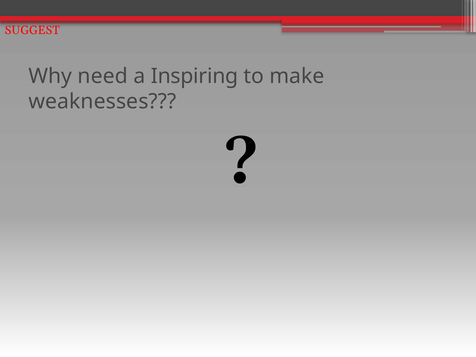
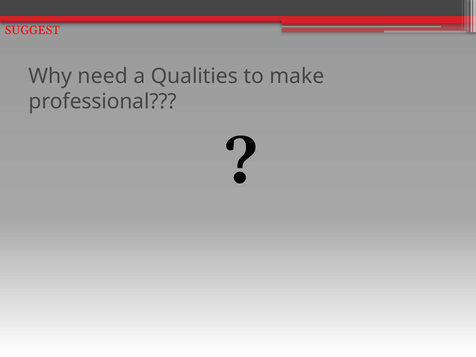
Inspiring: Inspiring -> Qualities
weaknesses: weaknesses -> professional
